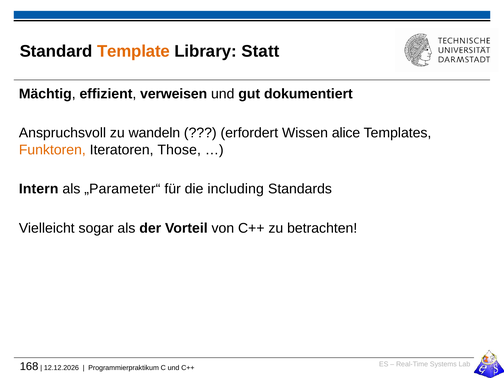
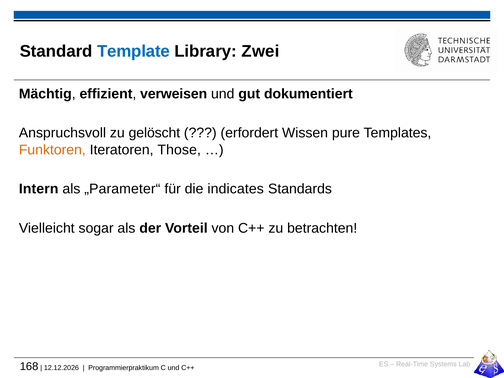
Template colour: orange -> blue
Statt: Statt -> Zwei
wandeln: wandeln -> gelöscht
alice: alice -> pure
including: including -> indicates
